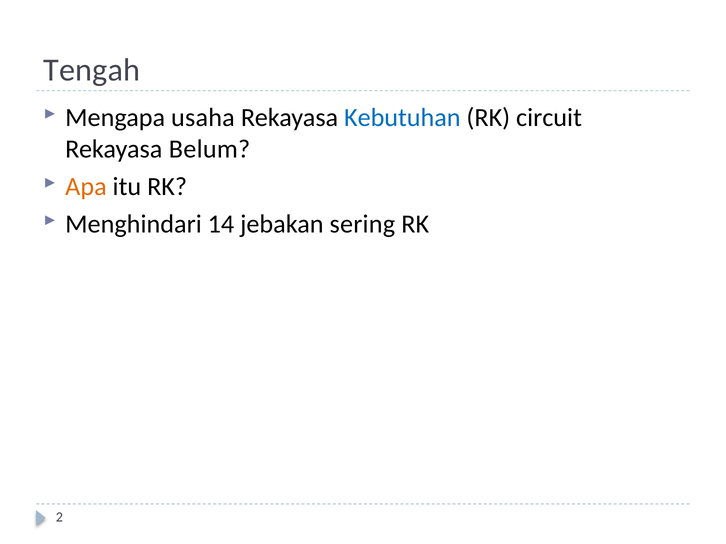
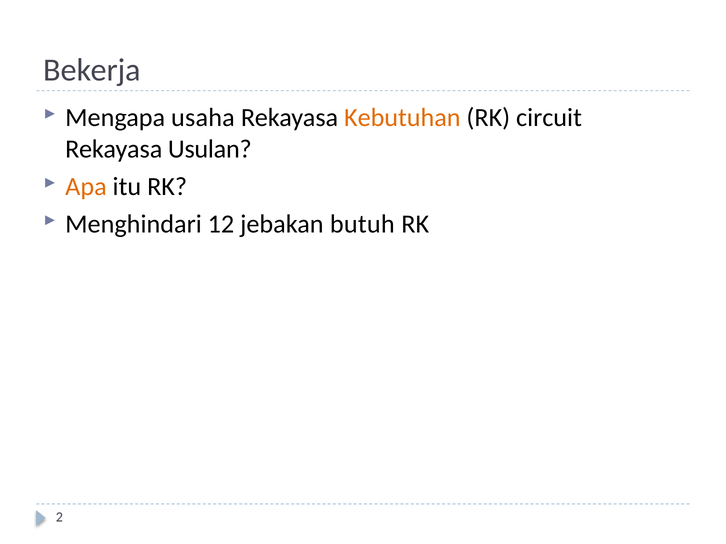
Tengah: Tengah -> Bekerja
Kebutuhan colour: blue -> orange
Belum: Belum -> Usulan
14: 14 -> 12
sering: sering -> butuh
